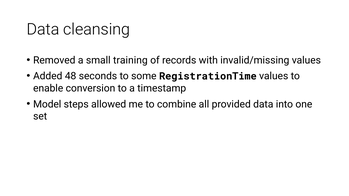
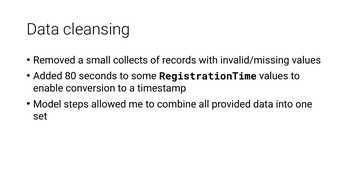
training: training -> collects
48: 48 -> 80
